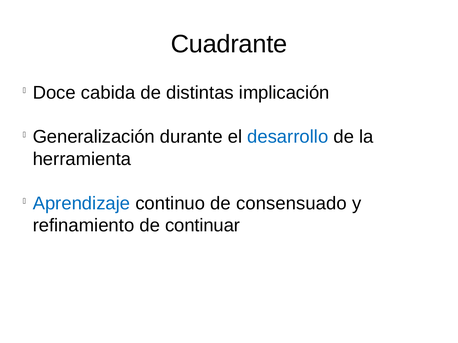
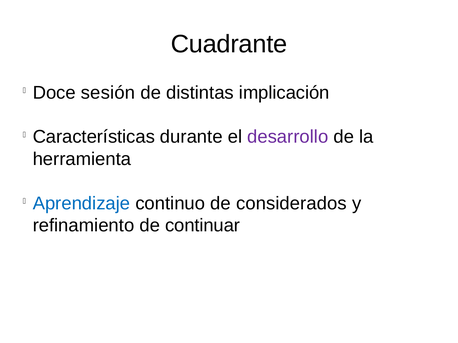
cabida: cabida -> sesión
Generalización: Generalización -> Características
desarrollo colour: blue -> purple
consensuado: consensuado -> considerados
